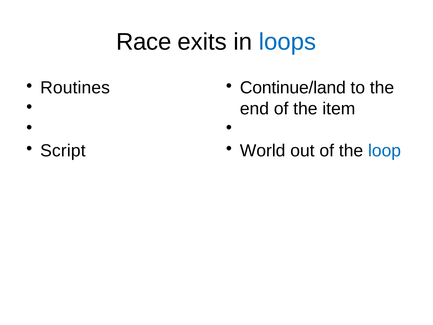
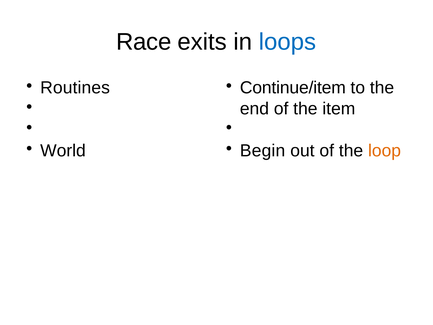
Continue/land: Continue/land -> Continue/item
Script: Script -> World
World: World -> Begin
loop colour: blue -> orange
